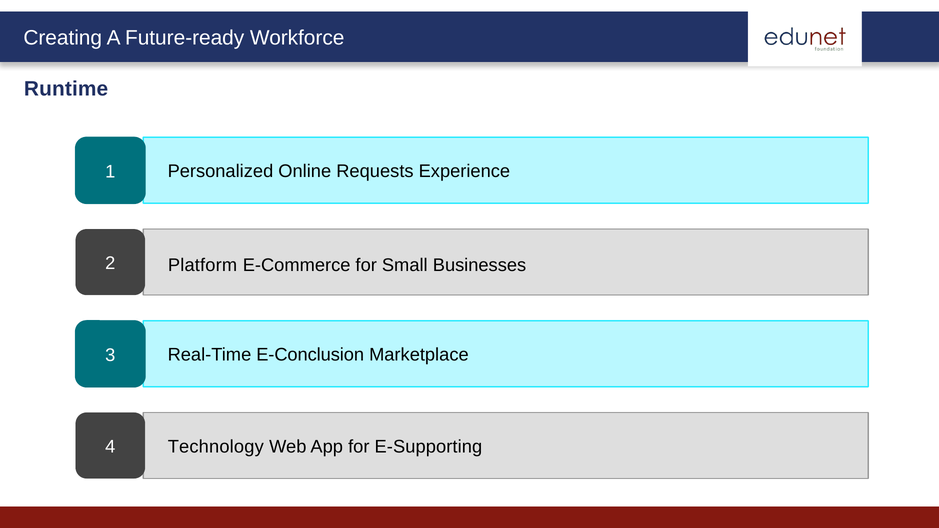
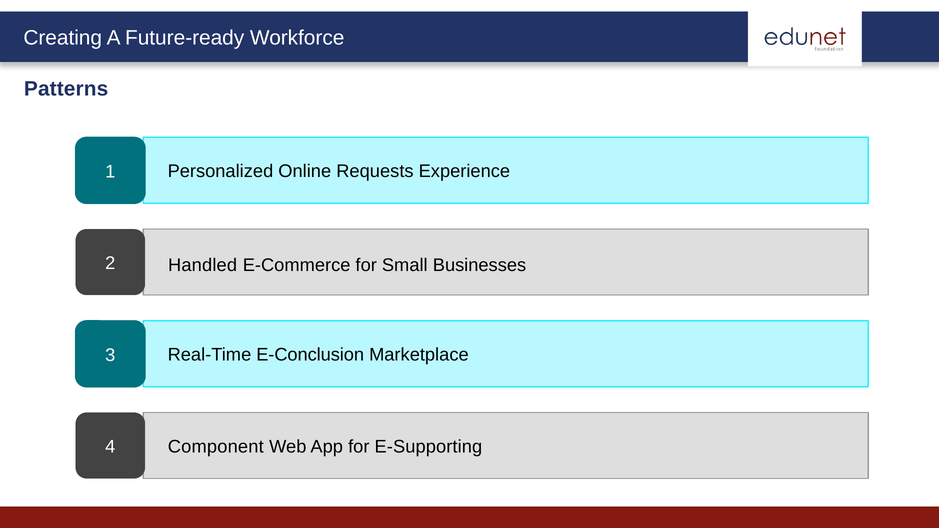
Runtime: Runtime -> Patterns
Platform: Platform -> Handled
Technology: Technology -> Component
